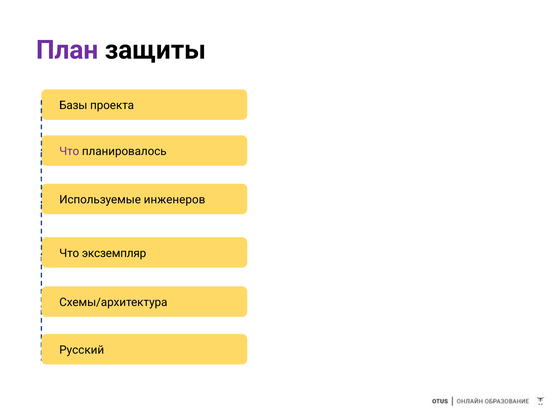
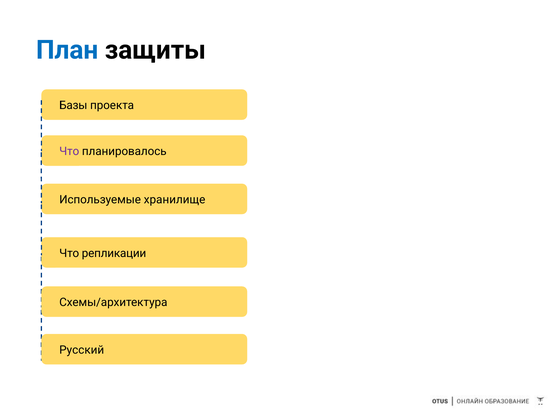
План colour: purple -> blue
инженеров: инженеров -> хранилище
эксземпляр: эксземпляр -> репликации
